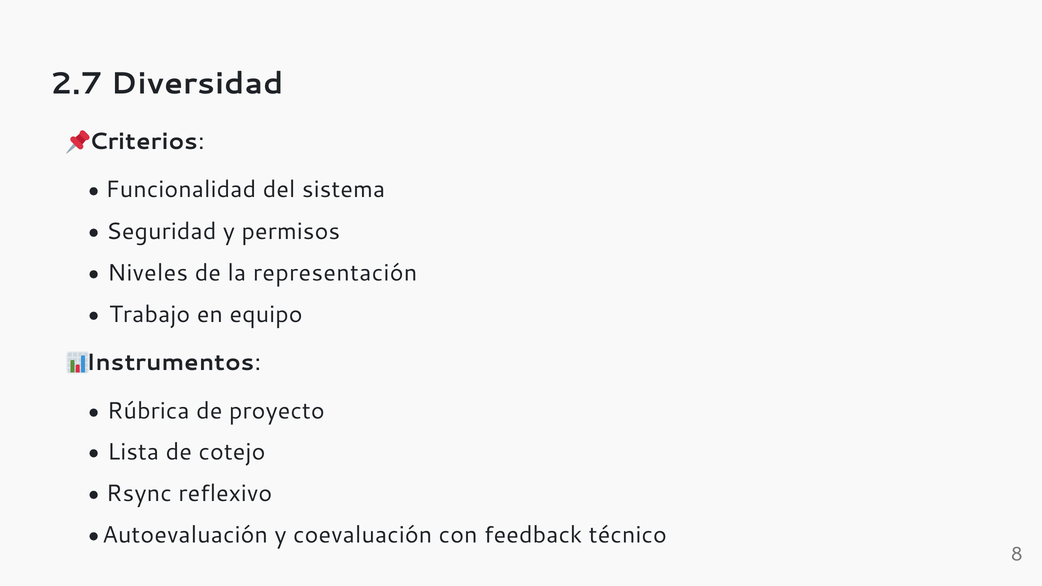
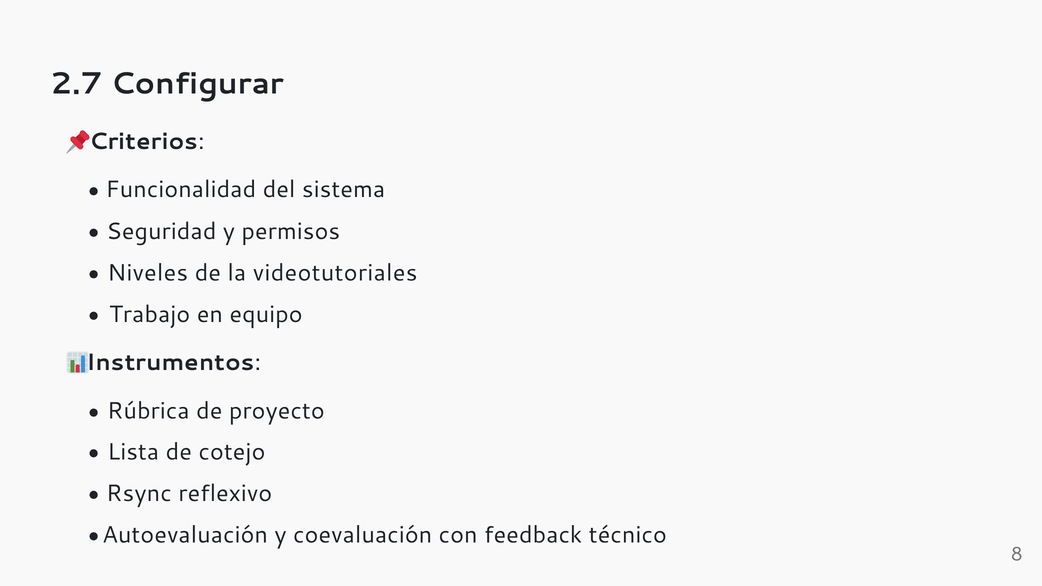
Diversidad: Diversidad -> Configurar
representación: representación -> videotutoriales
